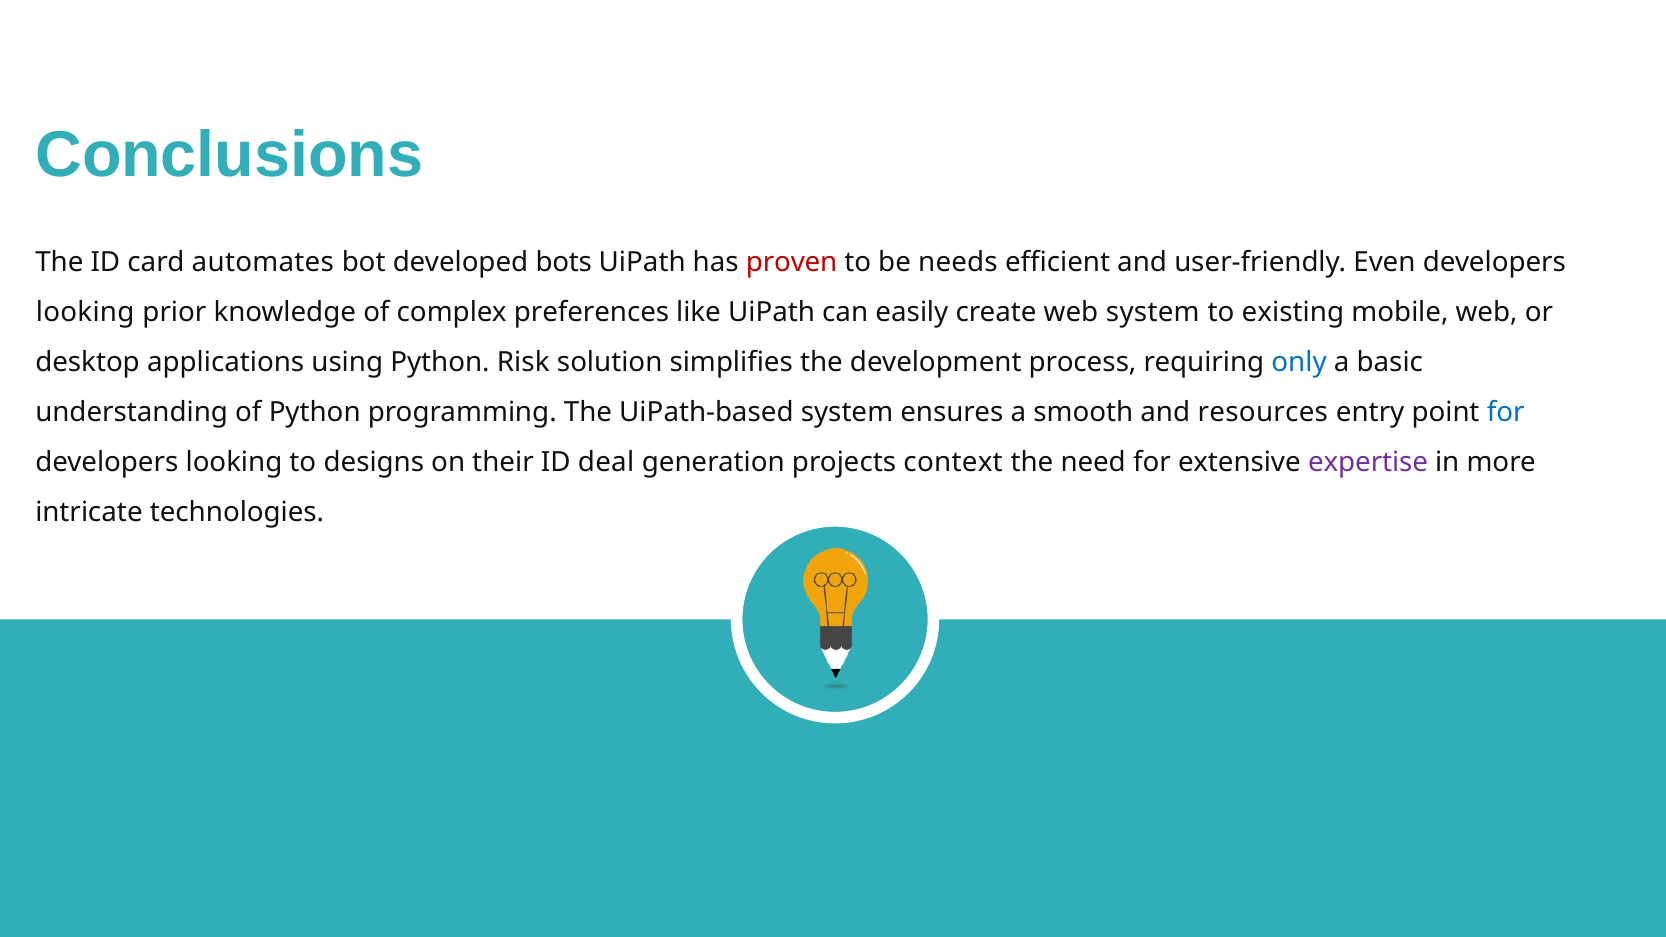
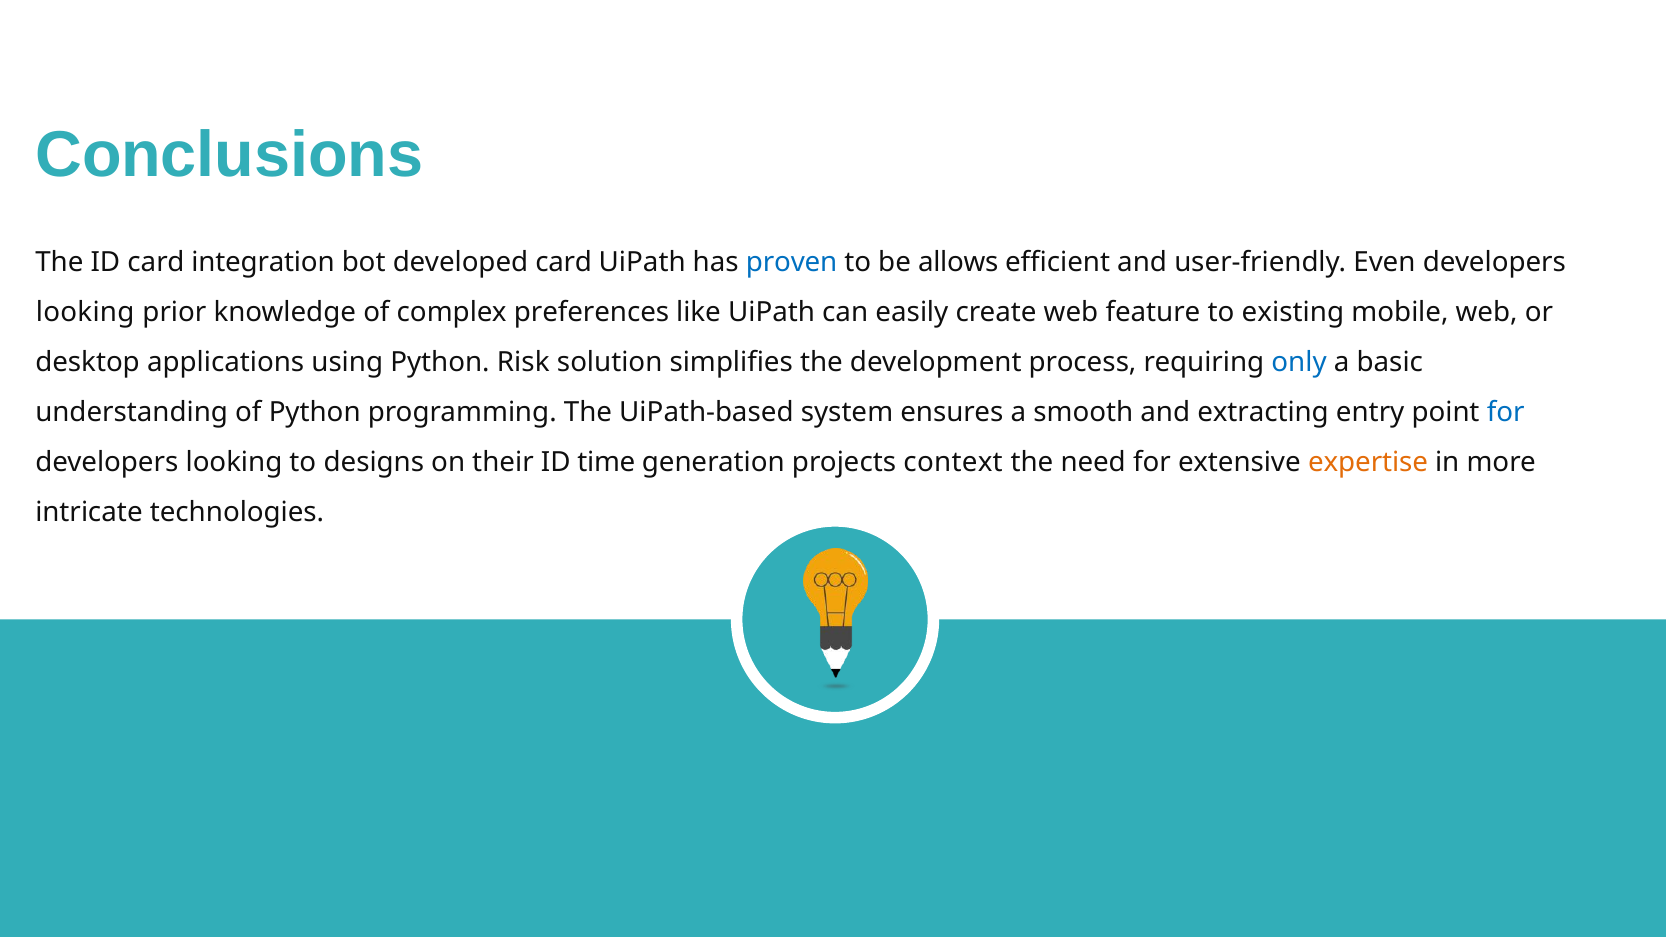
automates: automates -> integration
developed bots: bots -> card
proven colour: red -> blue
needs: needs -> allows
web system: system -> feature
resources: resources -> extracting
deal: deal -> time
expertise colour: purple -> orange
